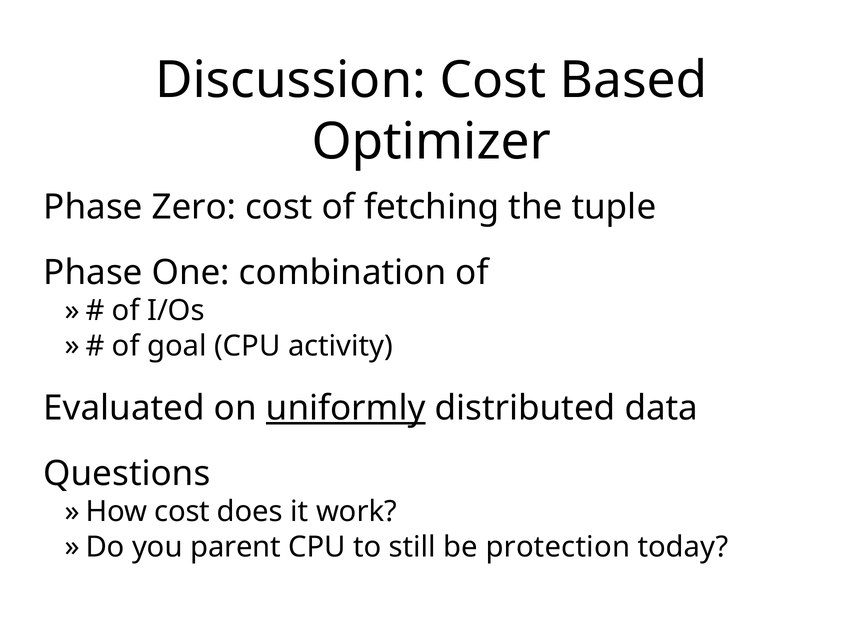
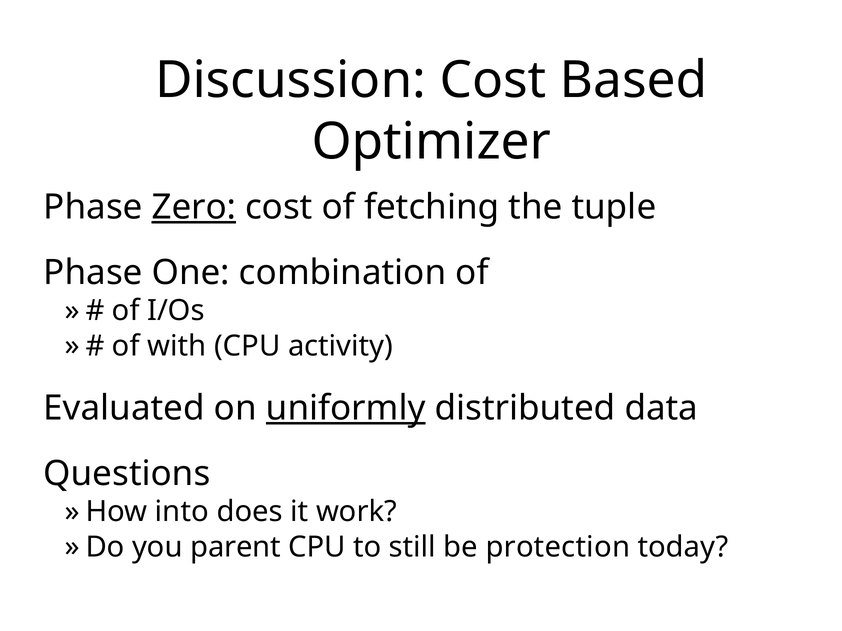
Zero underline: none -> present
goal: goal -> with
cost at (182, 512): cost -> into
